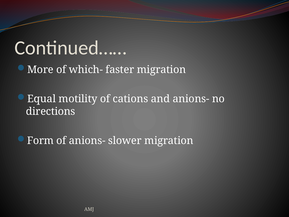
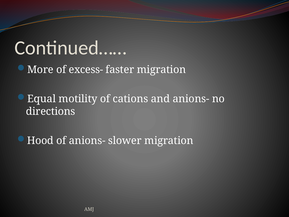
which-: which- -> excess-
Form: Form -> Hood
